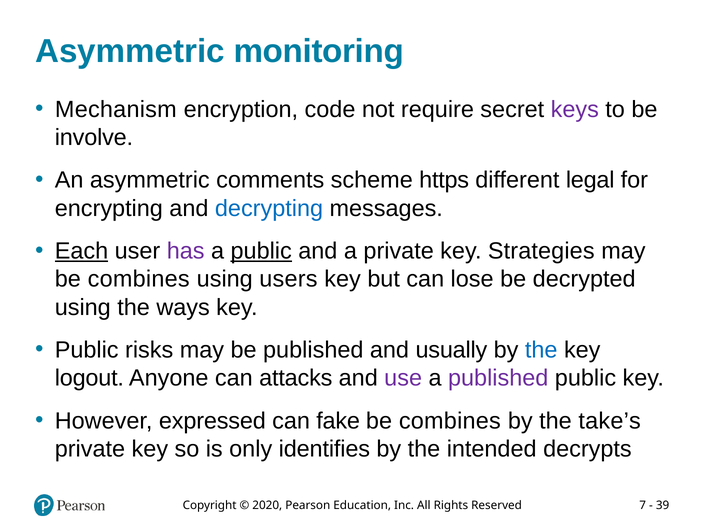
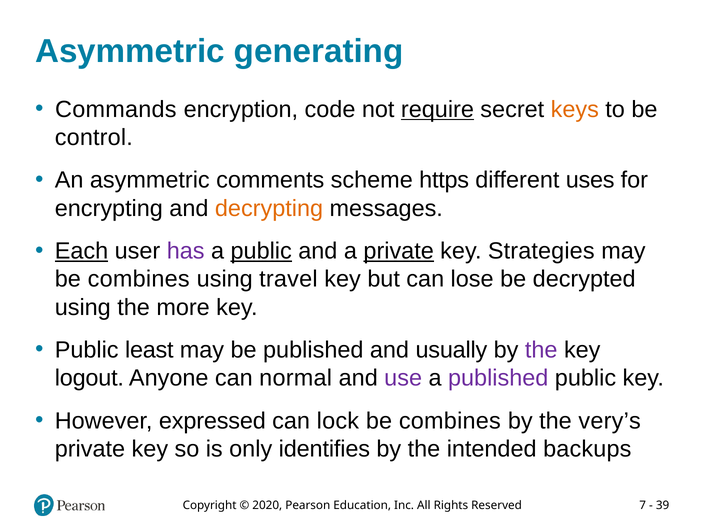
monitoring: monitoring -> generating
Mechanism: Mechanism -> Commands
require underline: none -> present
keys colour: purple -> orange
involve: involve -> control
legal: legal -> uses
decrypting colour: blue -> orange
private at (399, 251) underline: none -> present
users: users -> travel
ways: ways -> more
risks: risks -> least
the at (541, 350) colour: blue -> purple
attacks: attacks -> normal
fake: fake -> lock
take’s: take’s -> very’s
decrypts: decrypts -> backups
